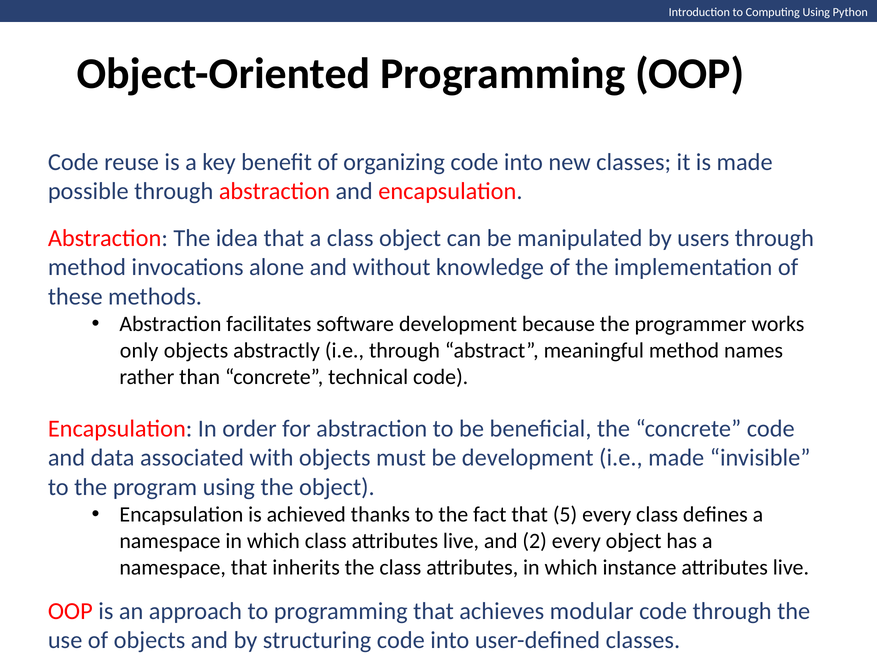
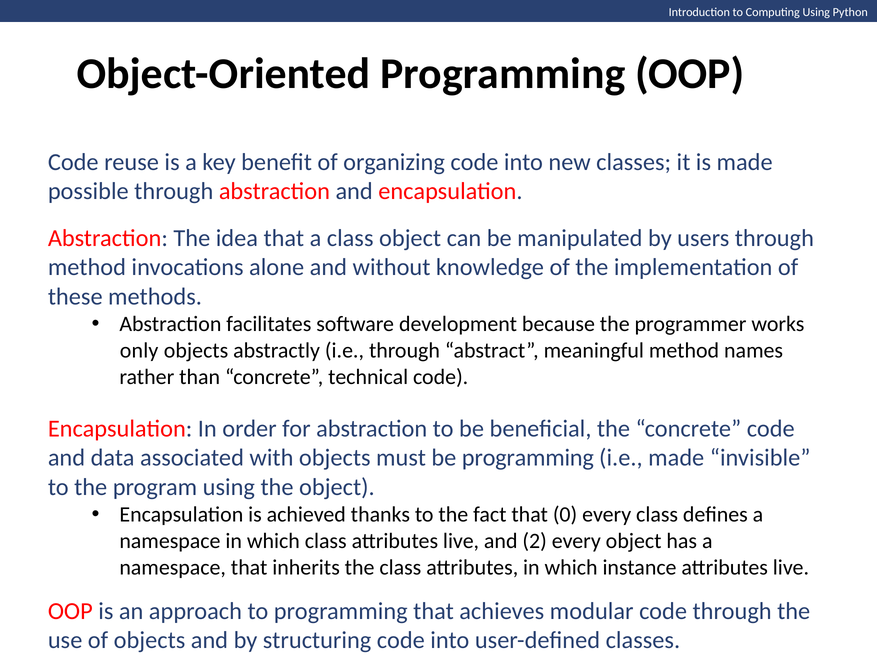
be development: development -> programming
5: 5 -> 0
